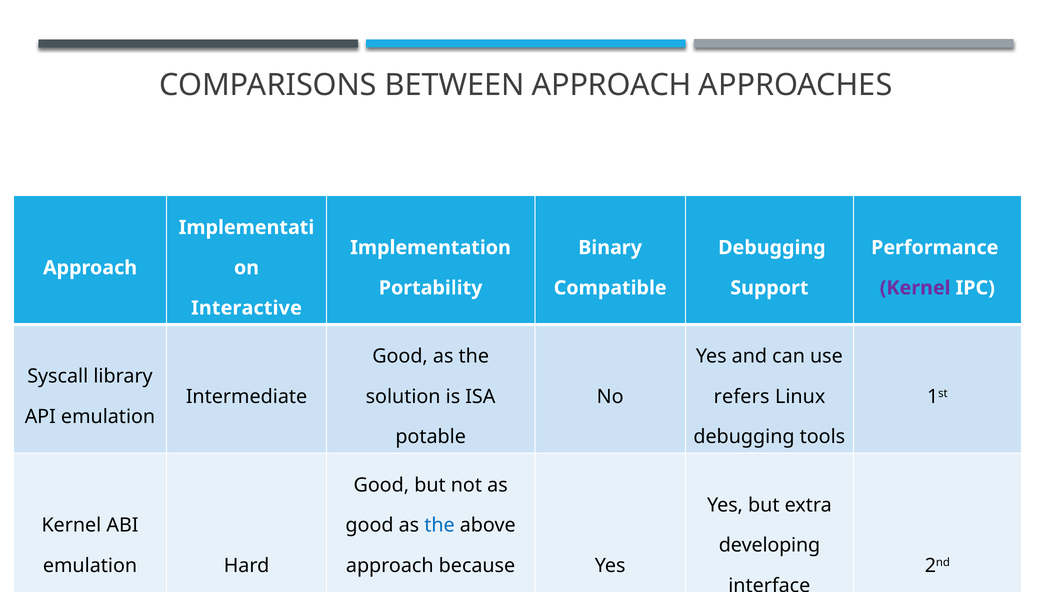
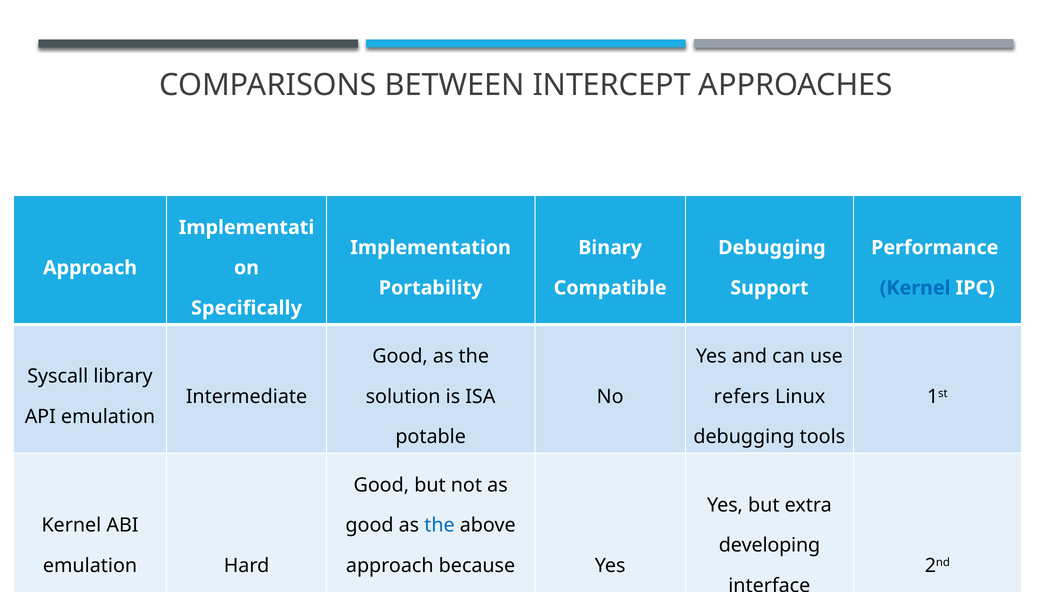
BETWEEN APPROACH: APPROACH -> INTERCEPT
Kernel at (915, 288) colour: purple -> blue
Interactive: Interactive -> Specifically
